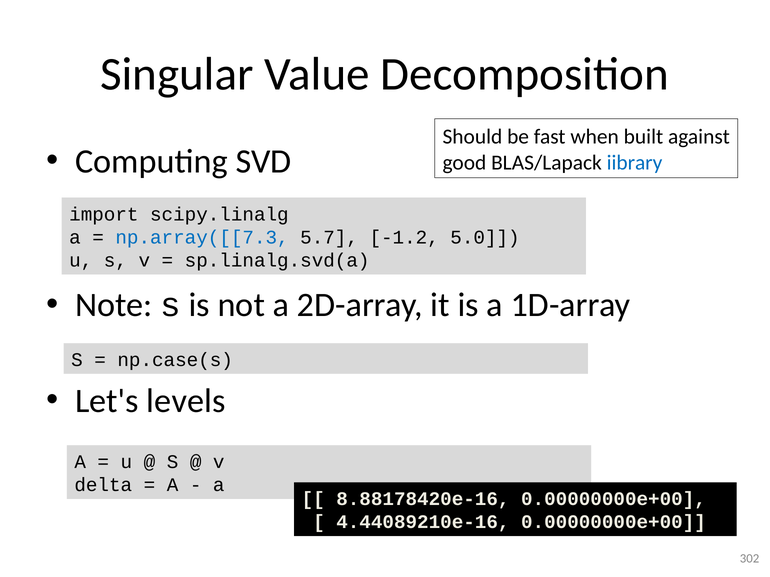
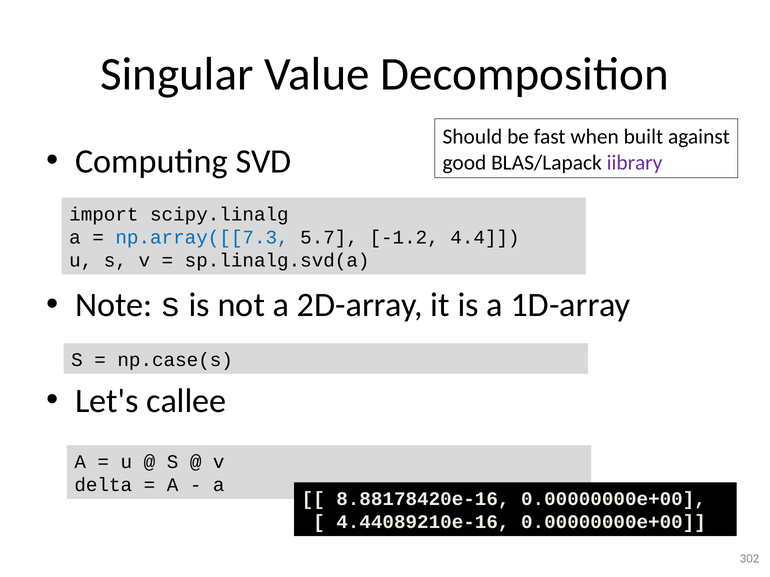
iibrary colour: blue -> purple
5.0: 5.0 -> 4.4
levels: levels -> callee
